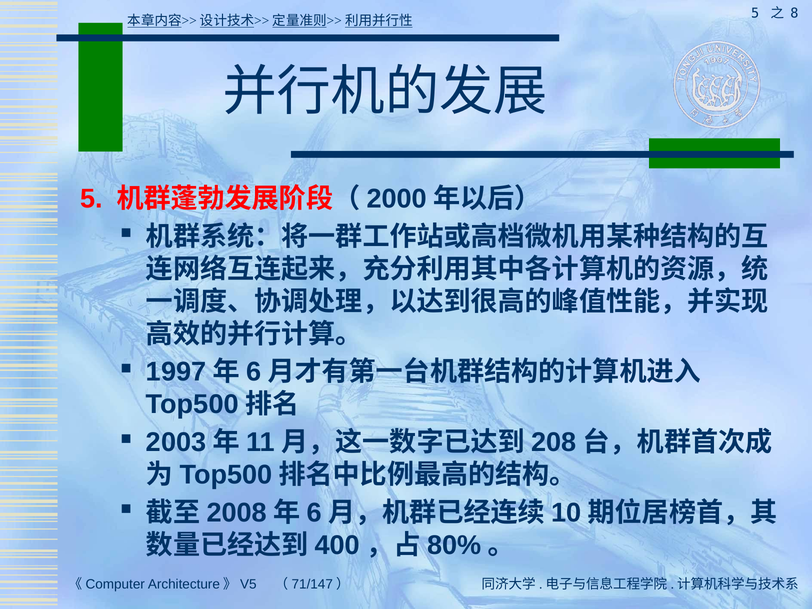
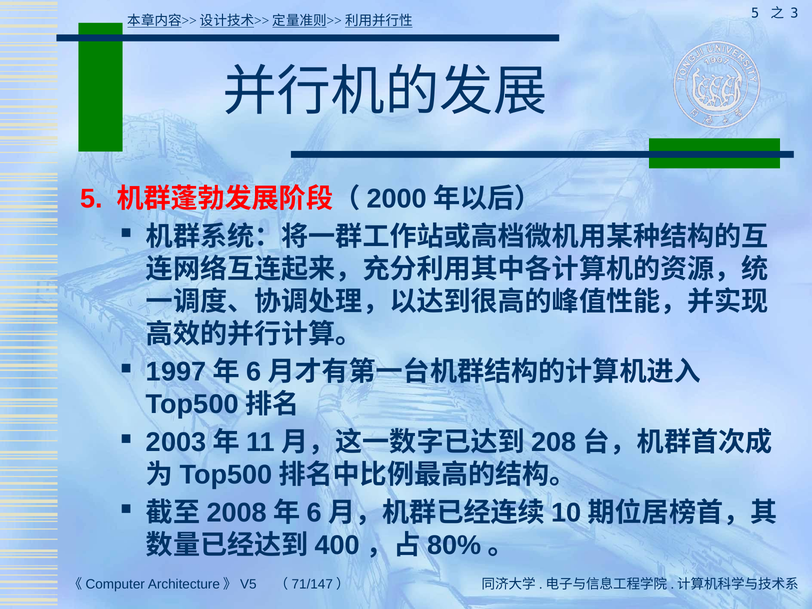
8: 8 -> 3
